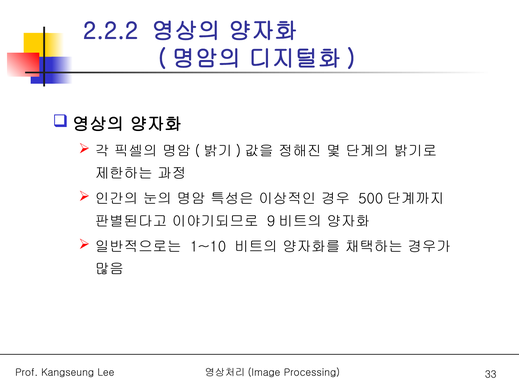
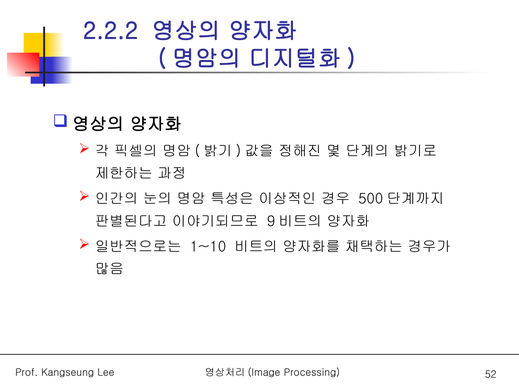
33: 33 -> 52
